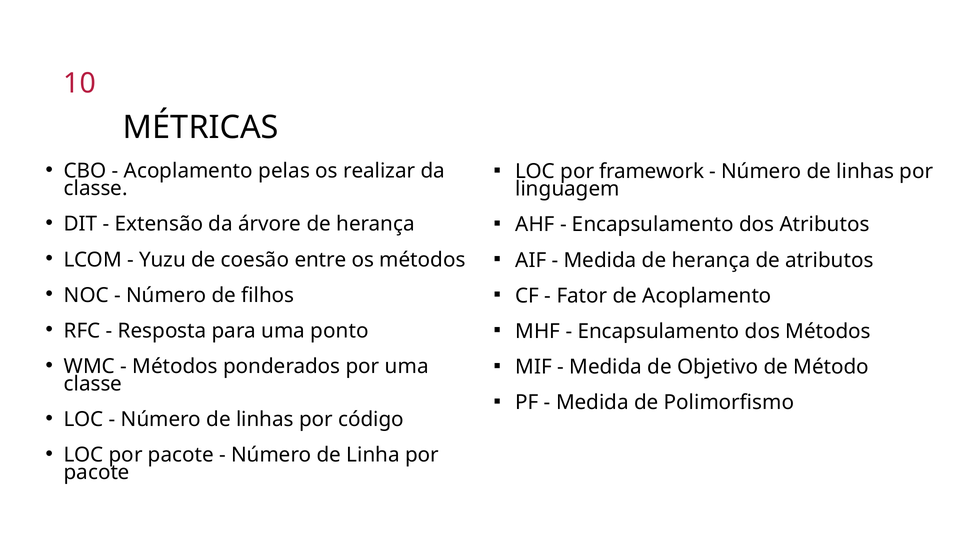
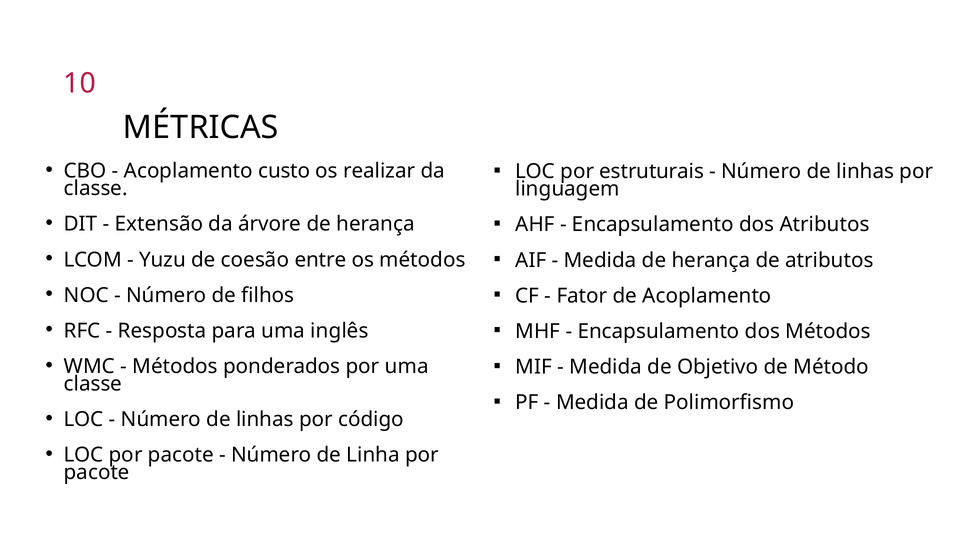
pelas: pelas -> custo
framework: framework -> estruturais
ponto: ponto -> inglês
